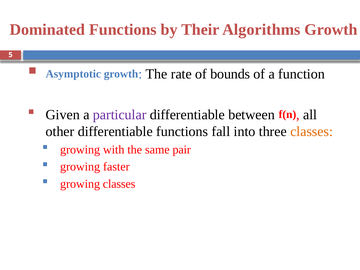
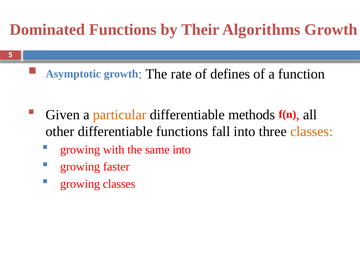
bounds: bounds -> defines
particular colour: purple -> orange
between: between -> methods
same pair: pair -> into
